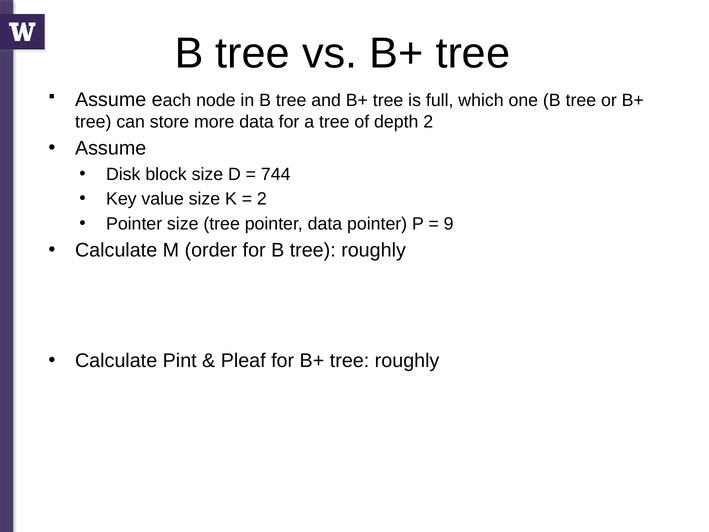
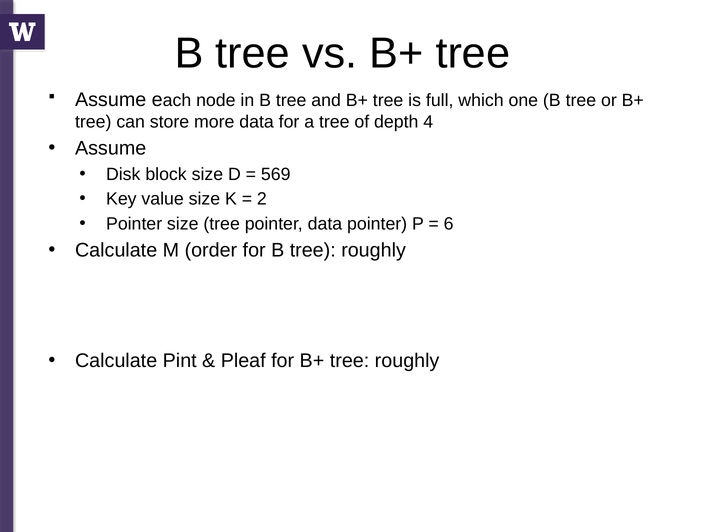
depth 2: 2 -> 4
744: 744 -> 569
9: 9 -> 6
